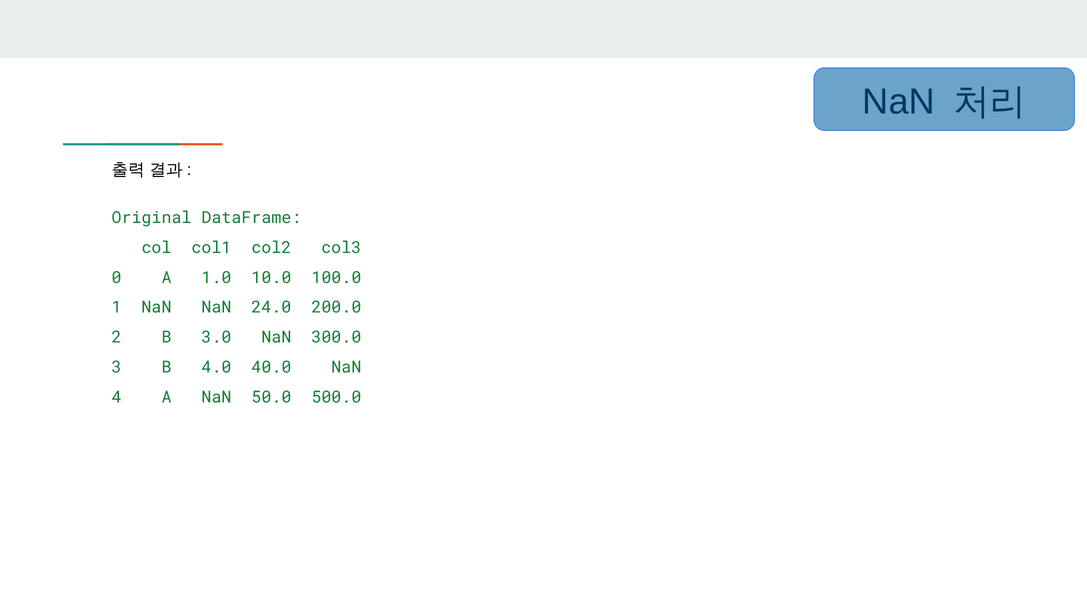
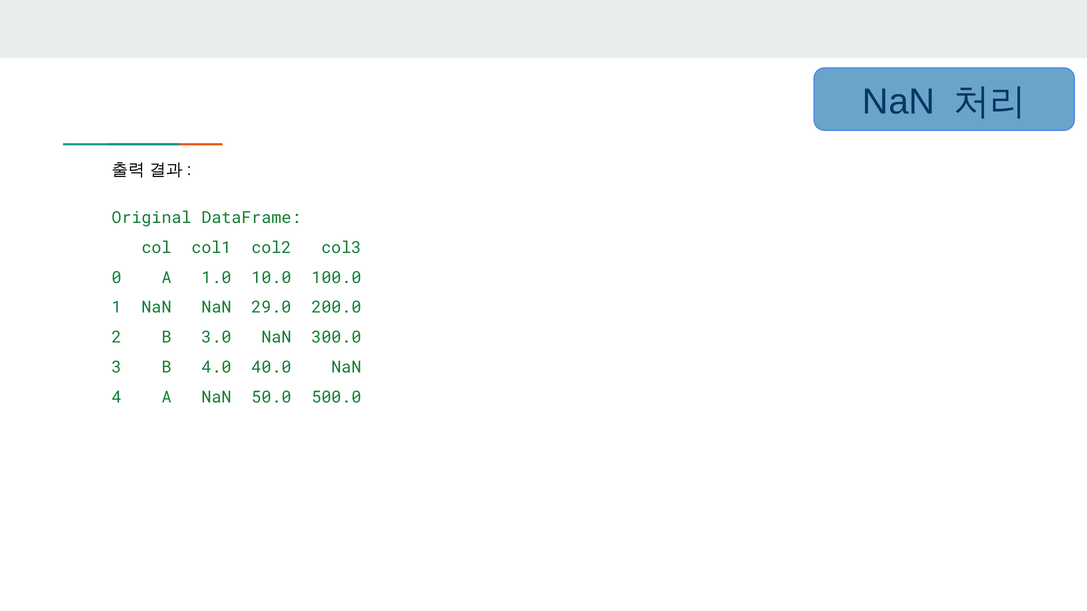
24.0: 24.0 -> 29.0
